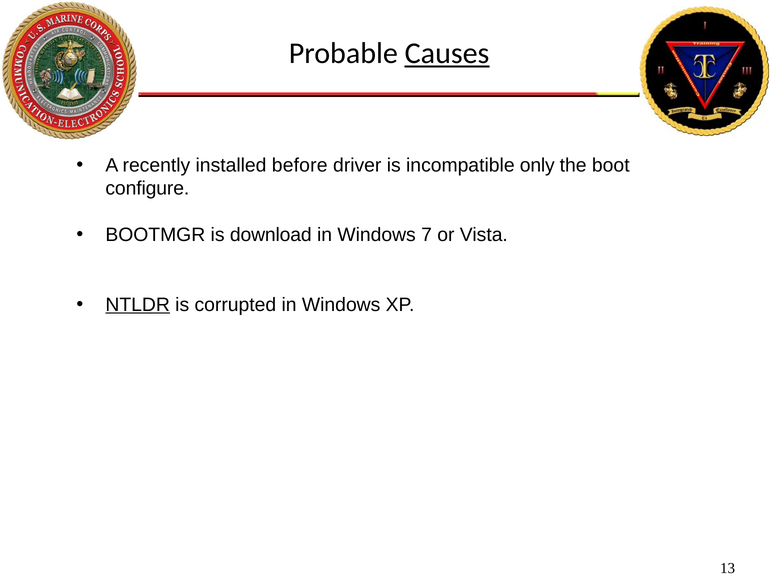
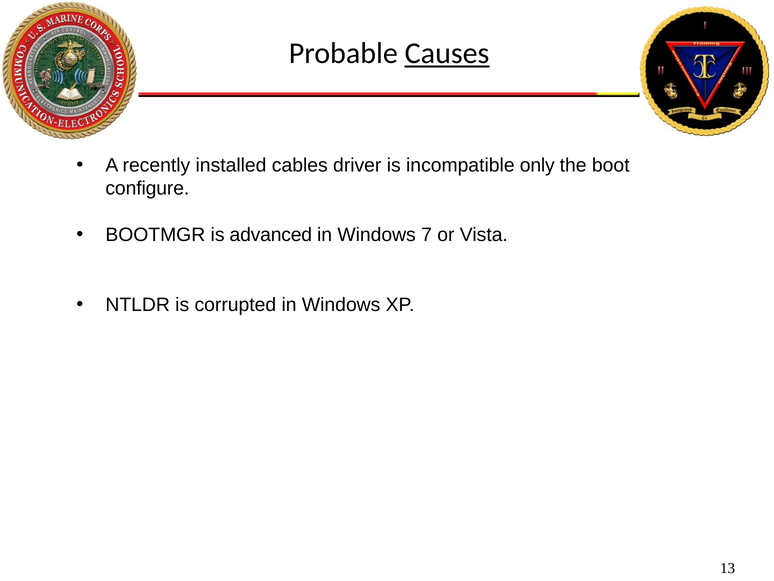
before: before -> cables
download: download -> advanced
NTLDR underline: present -> none
